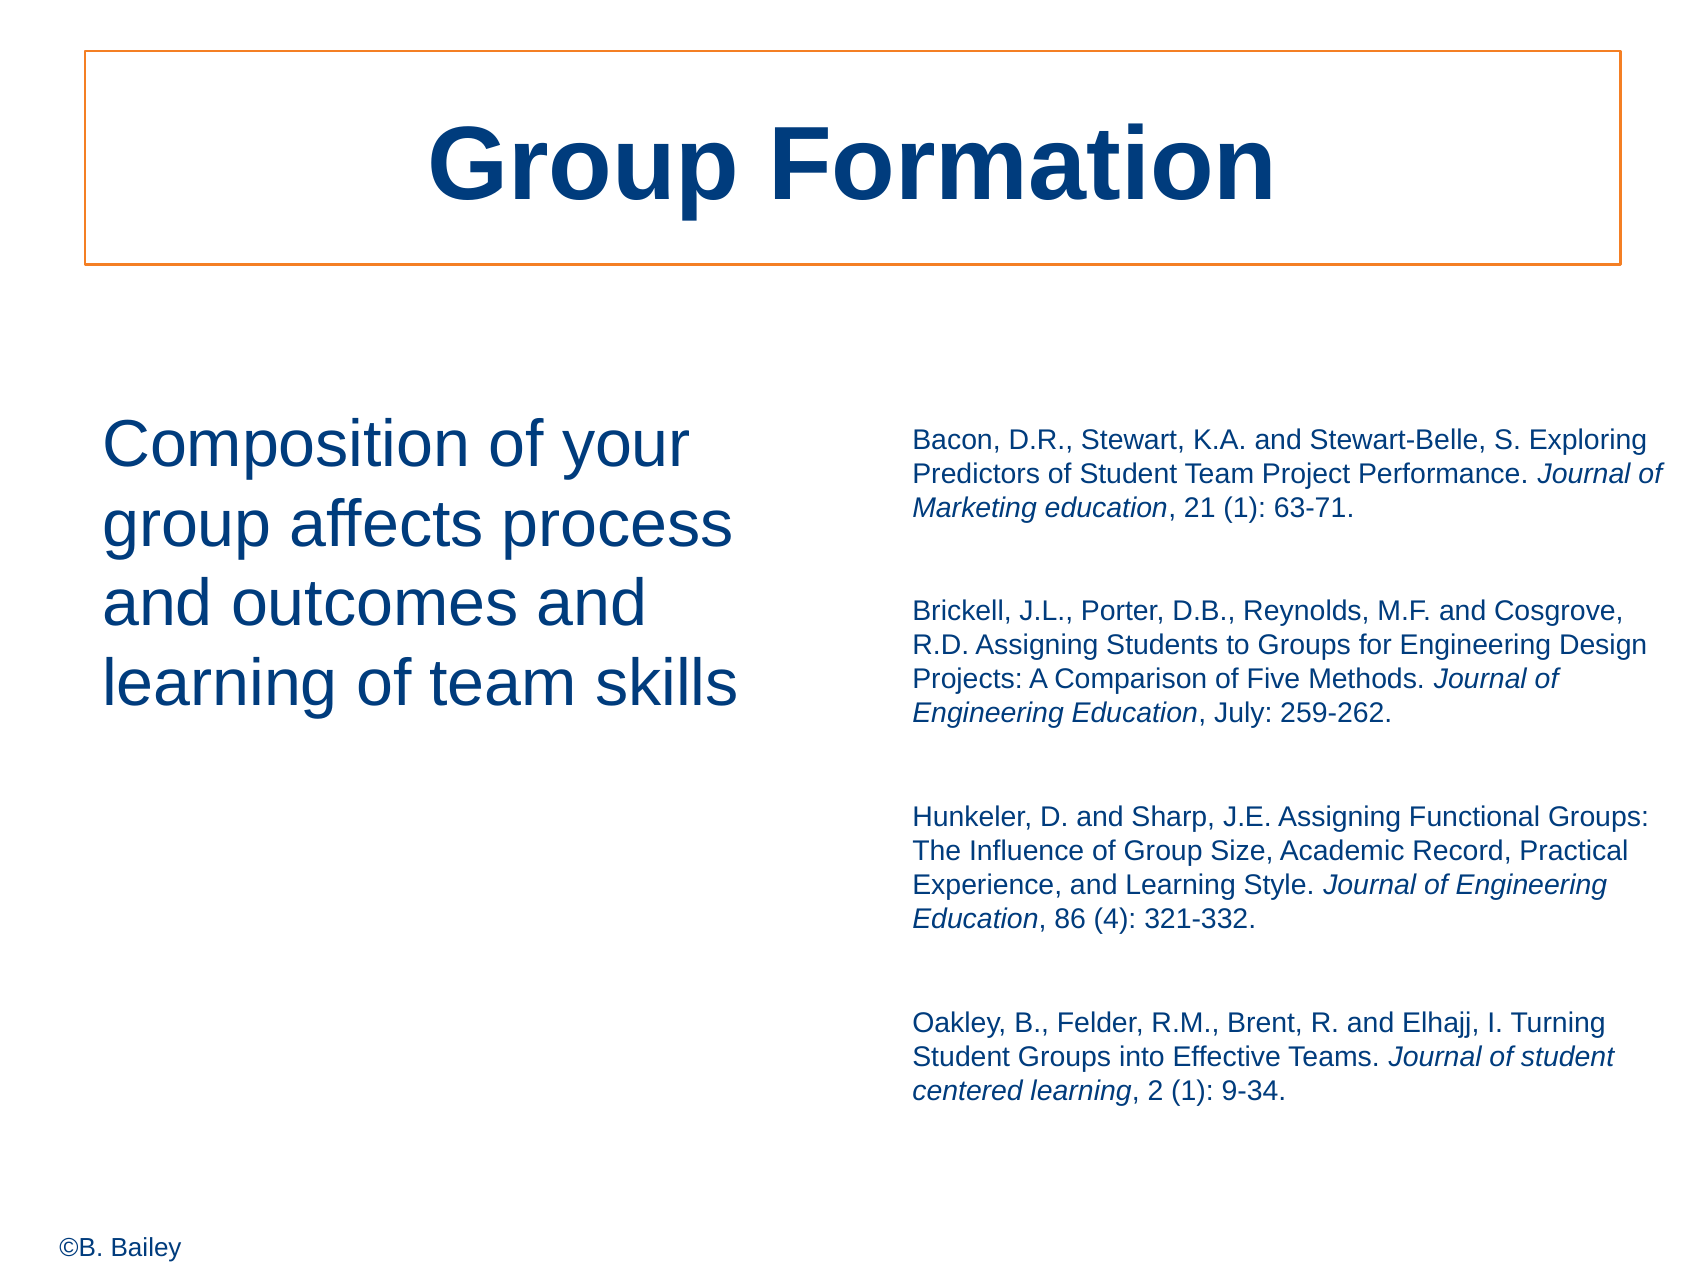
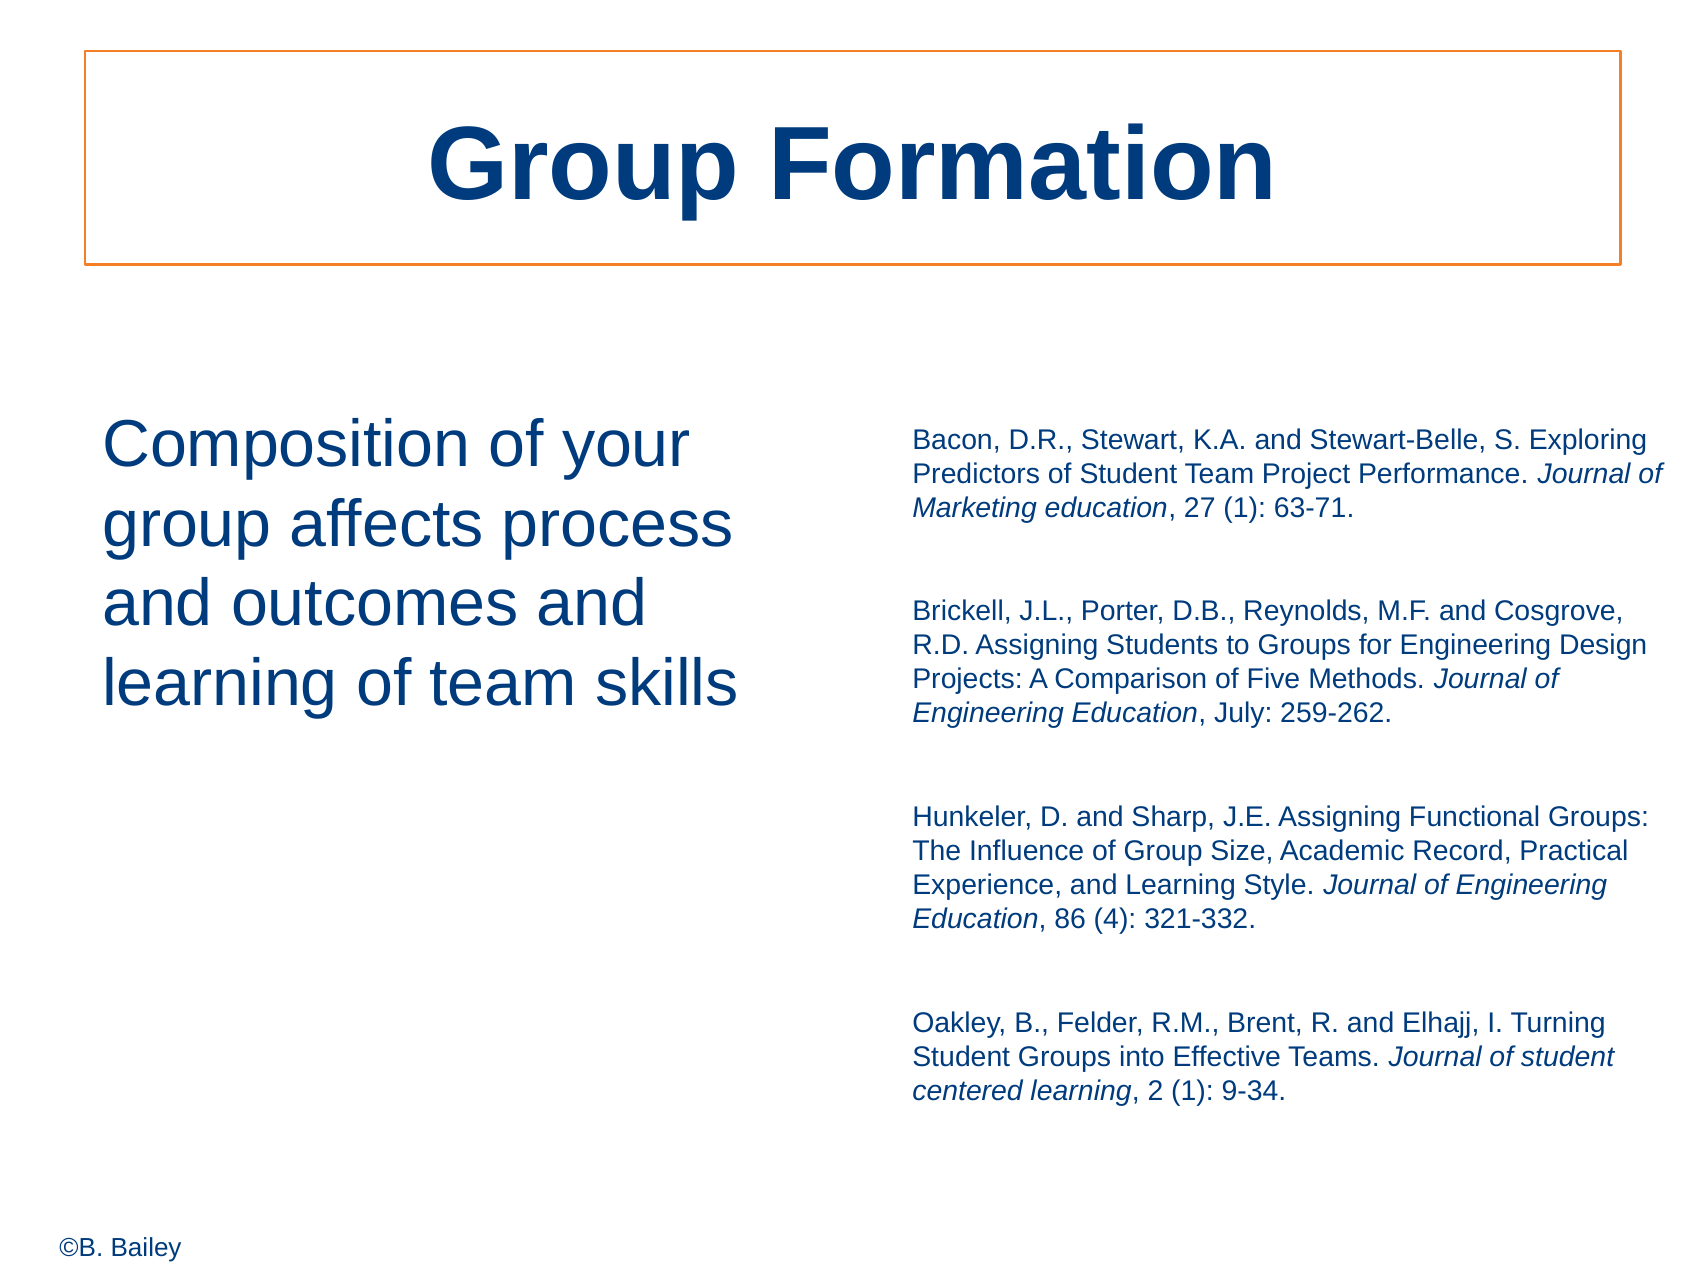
21: 21 -> 27
